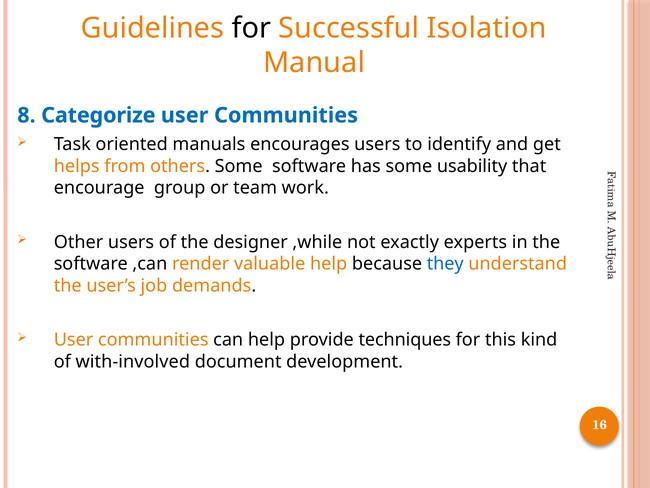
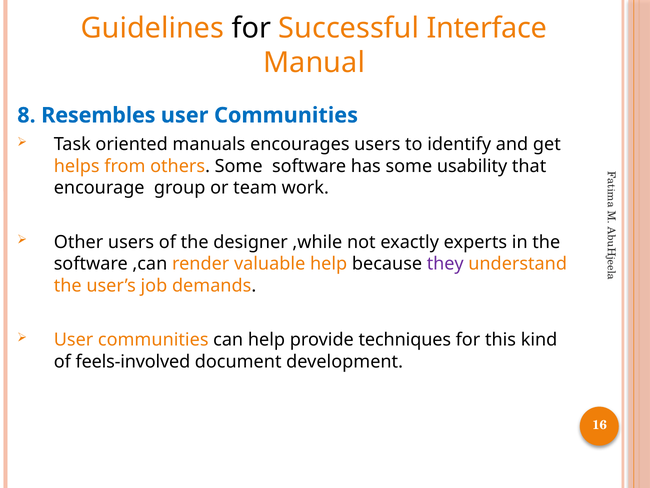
Isolation: Isolation -> Interface
Categorize: Categorize -> Resembles
they colour: blue -> purple
with-involved: with-involved -> feels-involved
